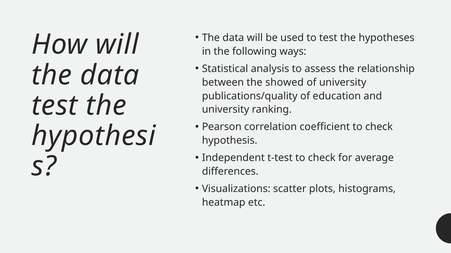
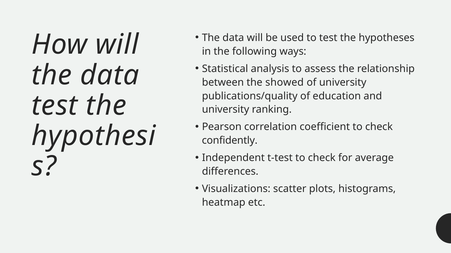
hypothesis: hypothesis -> confidently
